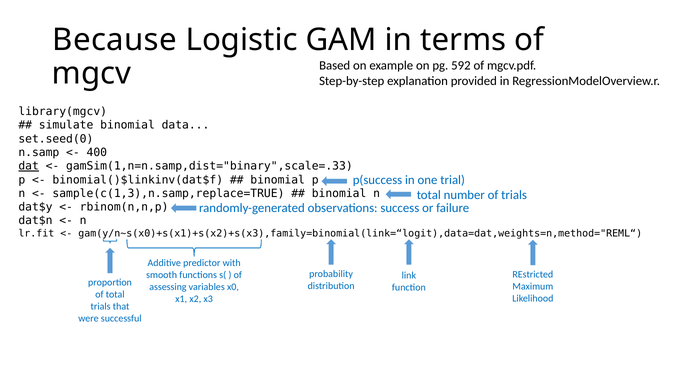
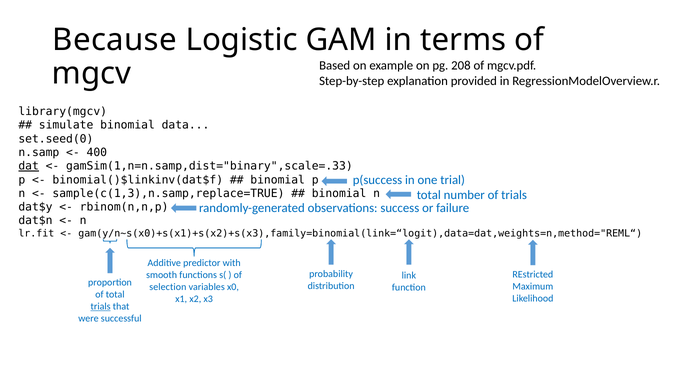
592: 592 -> 208
assessing: assessing -> selection
trials at (101, 306) underline: none -> present
